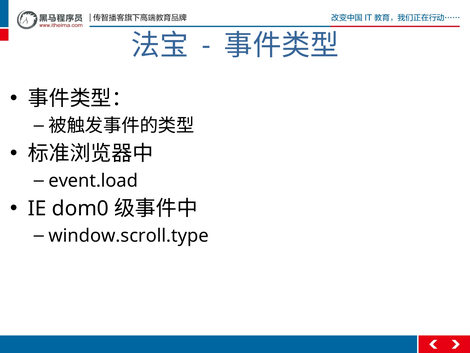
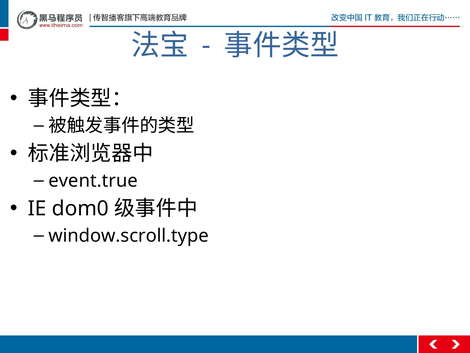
event.load: event.load -> event.true
